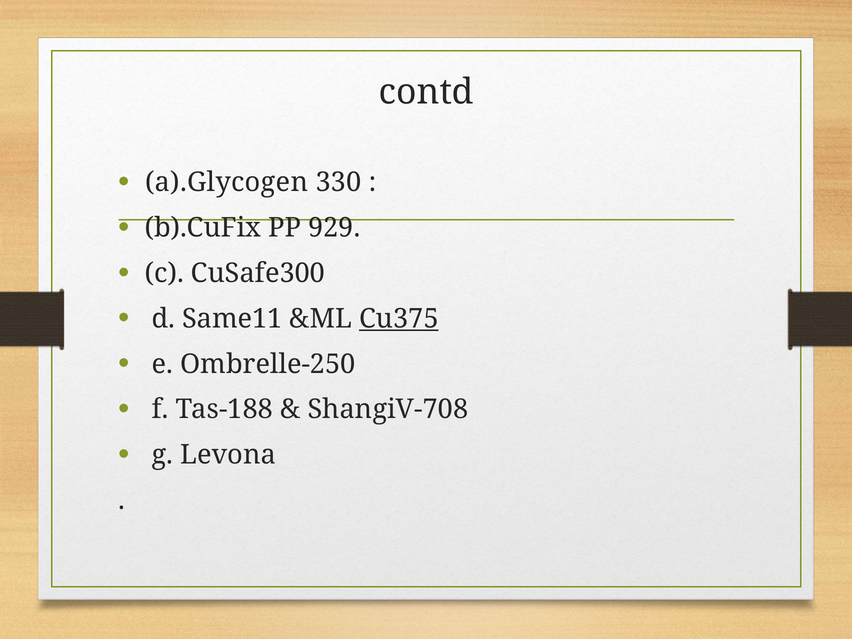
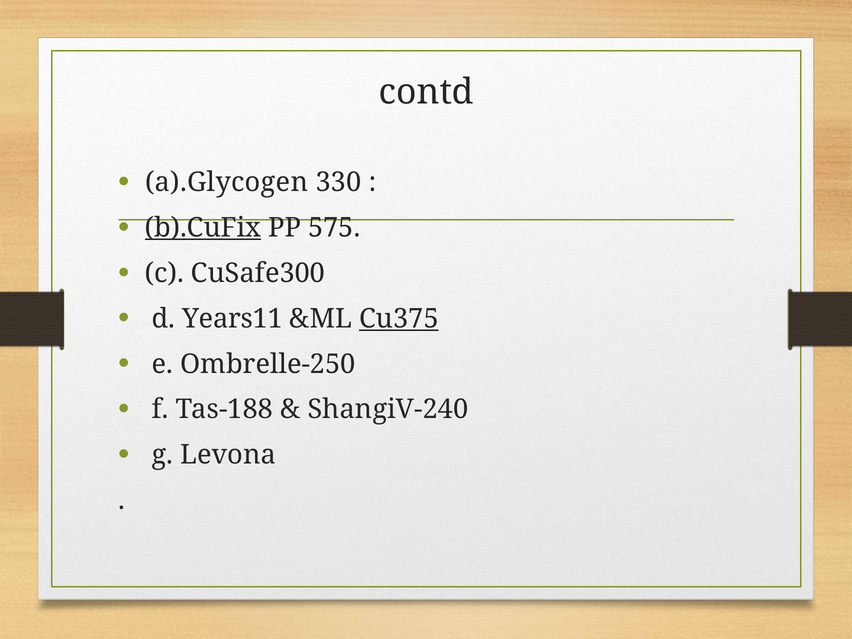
b).CuFix underline: none -> present
929: 929 -> 575
Same11: Same11 -> Years11
ShangiV-708: ShangiV-708 -> ShangiV-240
